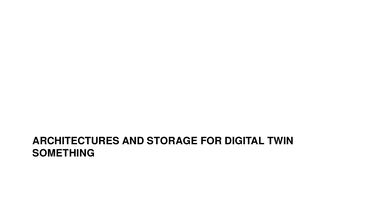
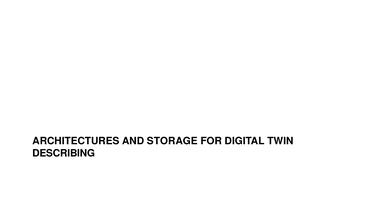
SOMETHING: SOMETHING -> DESCRIBING
